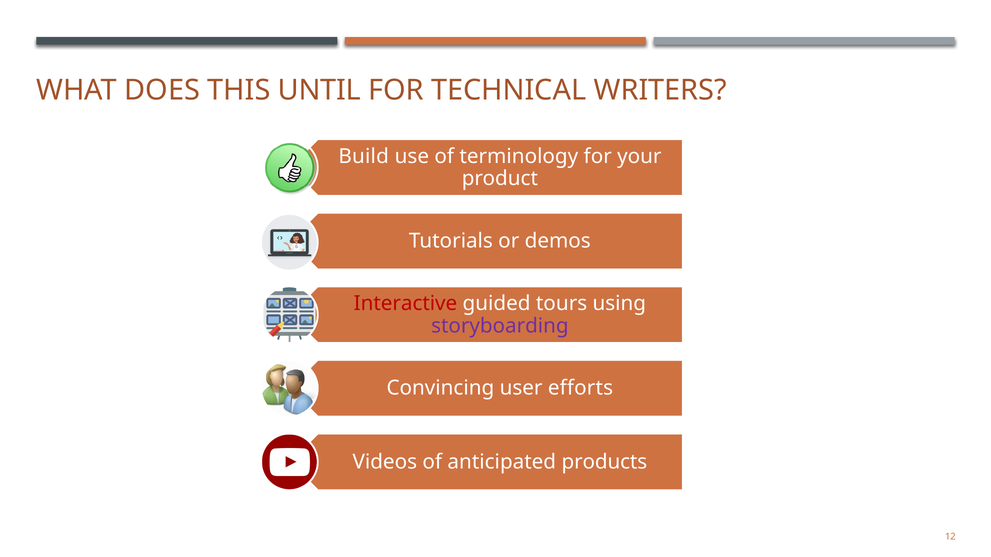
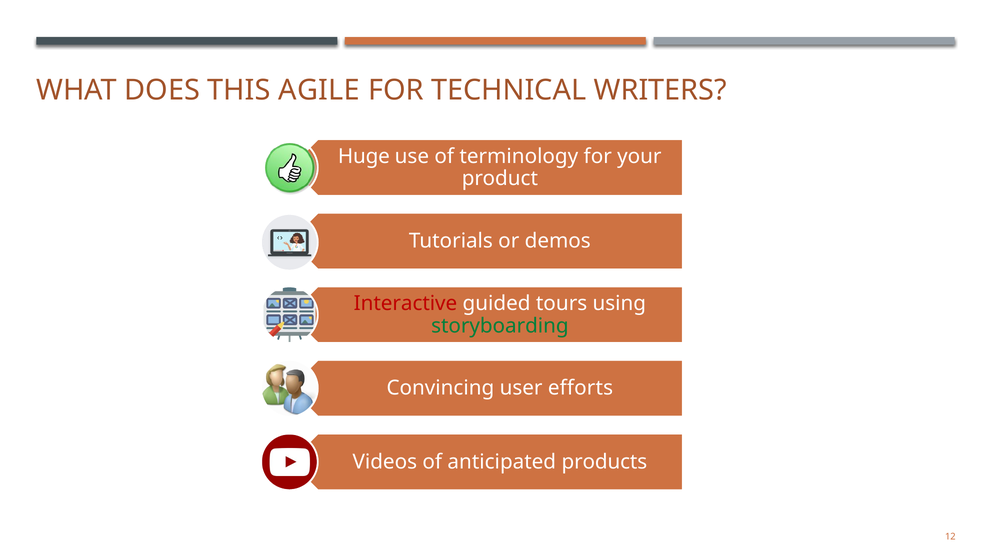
UNTIL: UNTIL -> AGILE
Build: Build -> Huge
storyboarding colour: purple -> green
